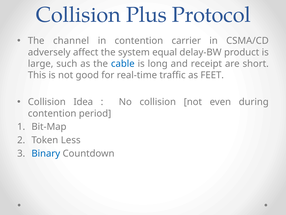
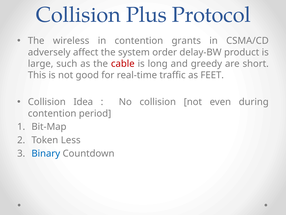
channel: channel -> wireless
carrier: carrier -> grants
equal: equal -> order
cable colour: blue -> red
receipt: receipt -> greedy
